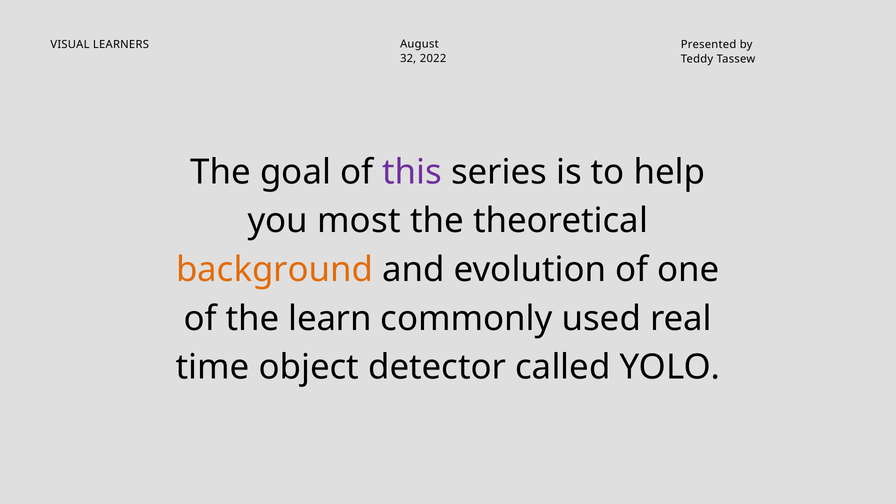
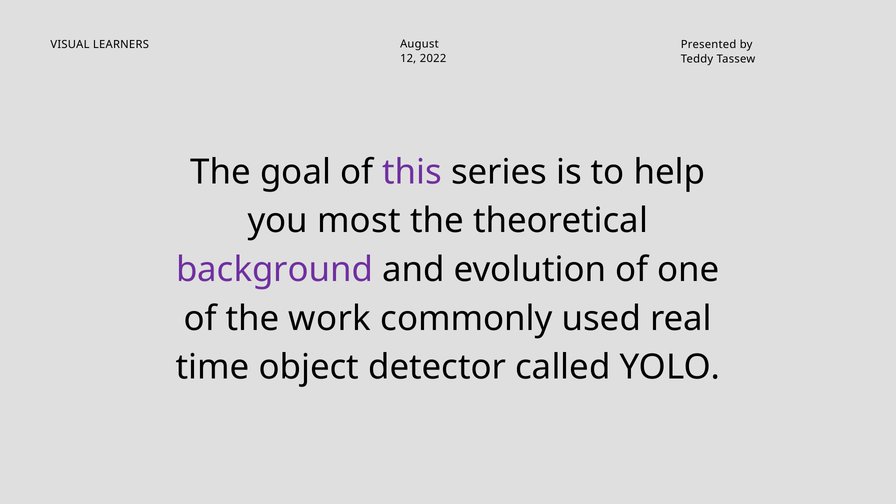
32: 32 -> 12
background colour: orange -> purple
learn: learn -> work
